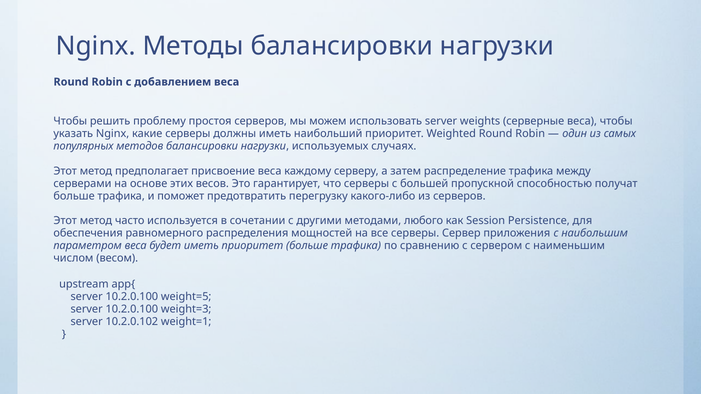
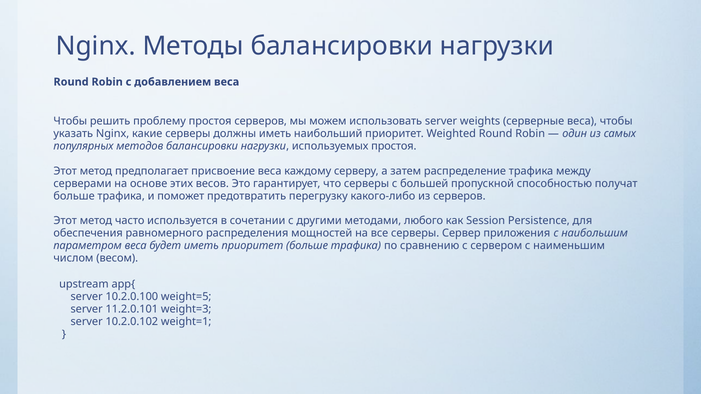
используемых случаях: случаях -> простоя
10.2.0.100 at (132, 310): 10.2.0.100 -> 11.2.0.101
